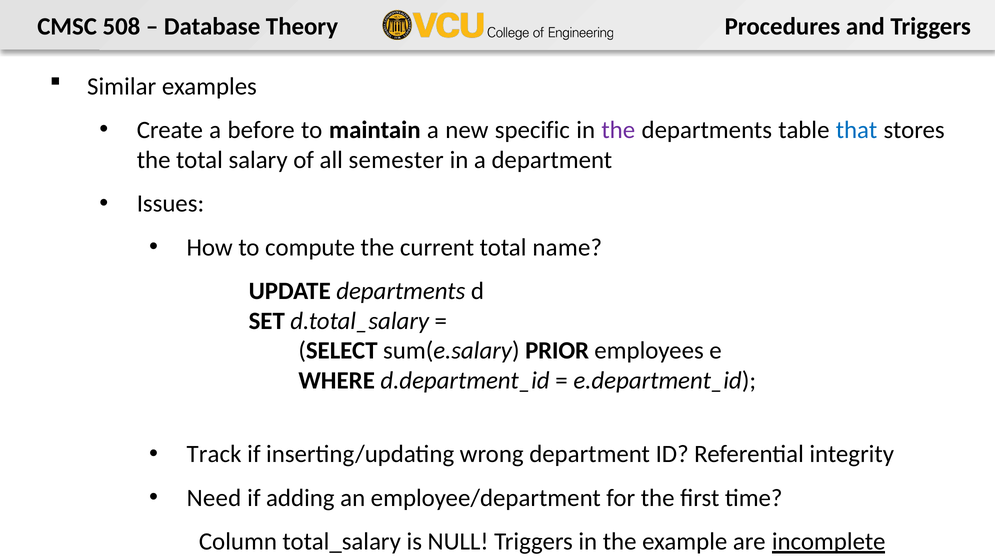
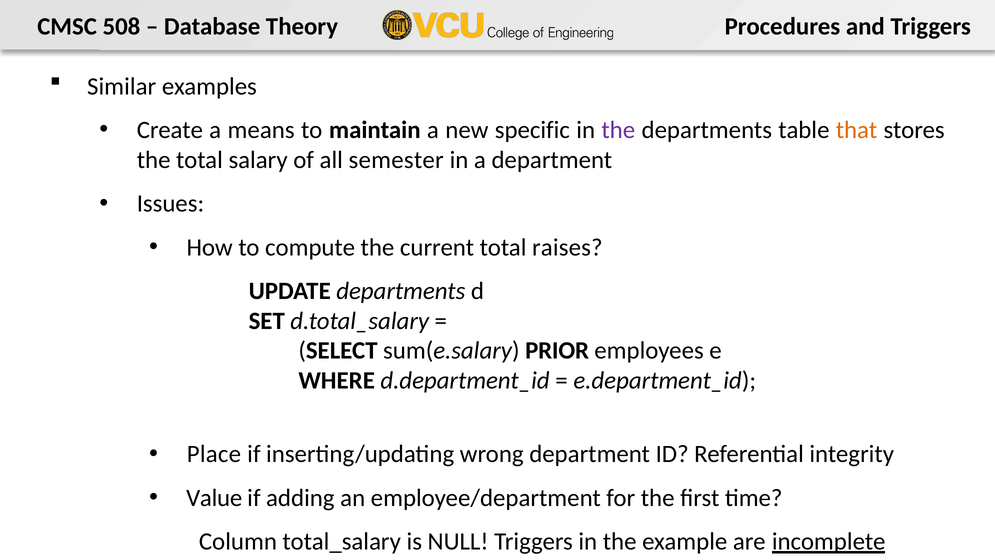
before: before -> means
that colour: blue -> orange
name: name -> raises
Track: Track -> Place
Need: Need -> Value
